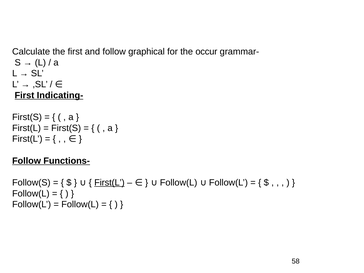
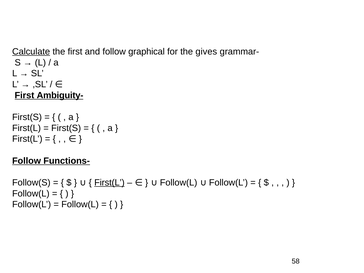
Calculate underline: none -> present
occur: occur -> gives
Indicating-: Indicating- -> Ambiguity-
